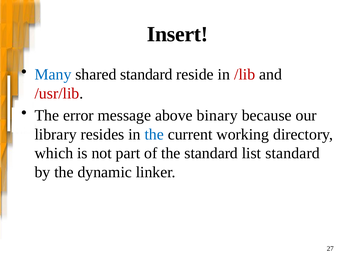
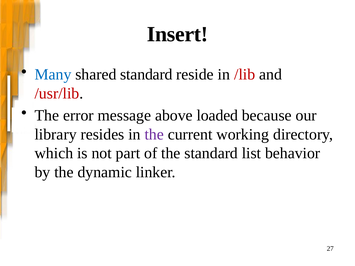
binary: binary -> loaded
the at (154, 134) colour: blue -> purple
list standard: standard -> behavior
